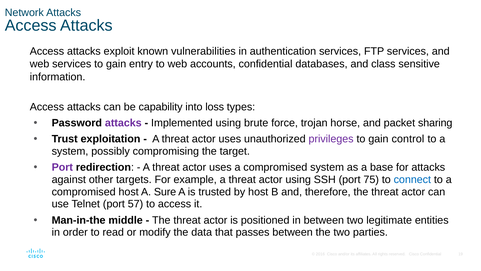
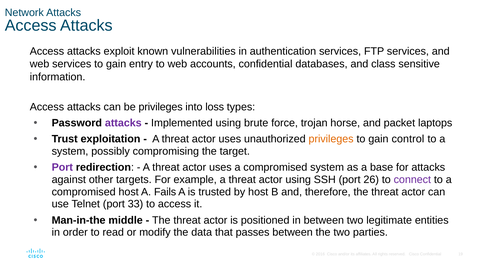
be capability: capability -> privileges
sharing: sharing -> laptops
privileges at (331, 139) colour: purple -> orange
75: 75 -> 26
connect colour: blue -> purple
Sure: Sure -> Fails
57: 57 -> 33
